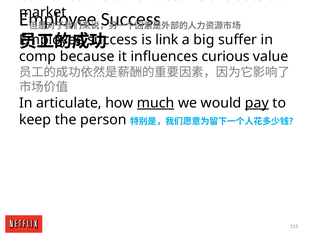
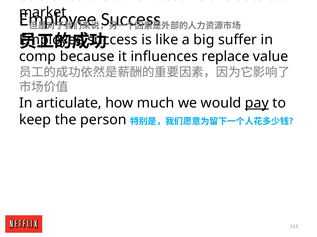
link: link -> like
curious: curious -> replace
much underline: present -> none
